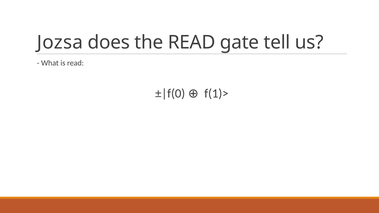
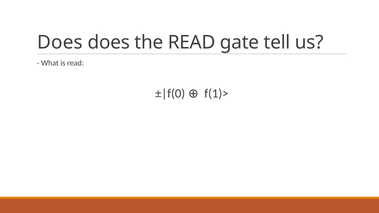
Jozsa at (60, 42): Jozsa -> Does
